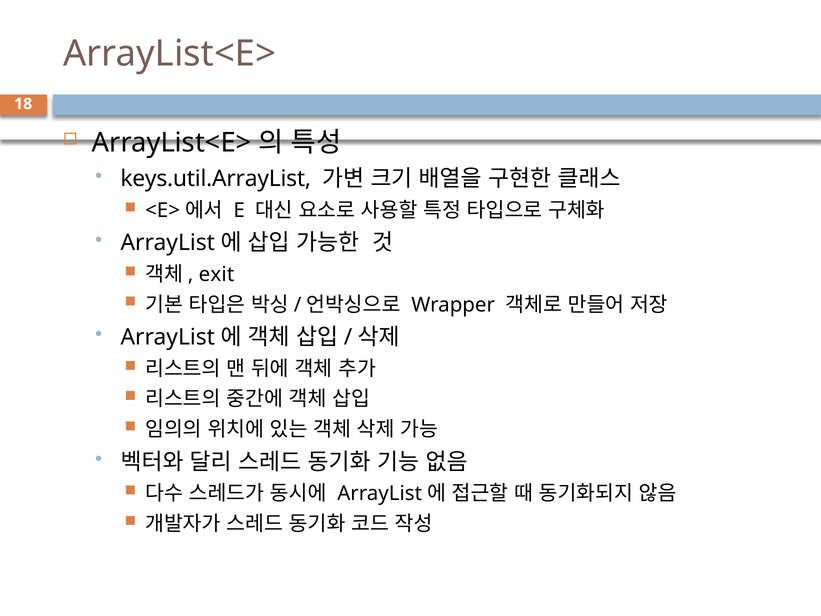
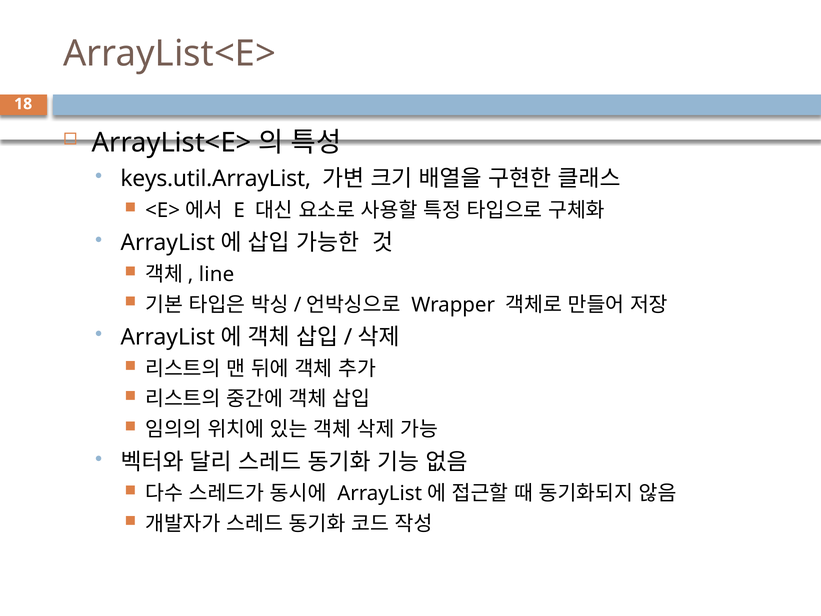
exit: exit -> line
